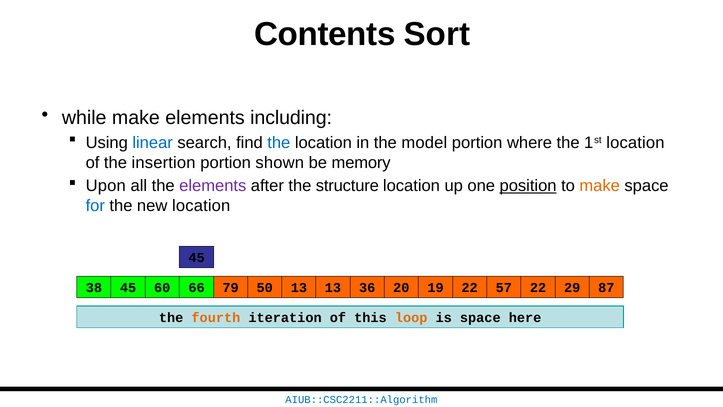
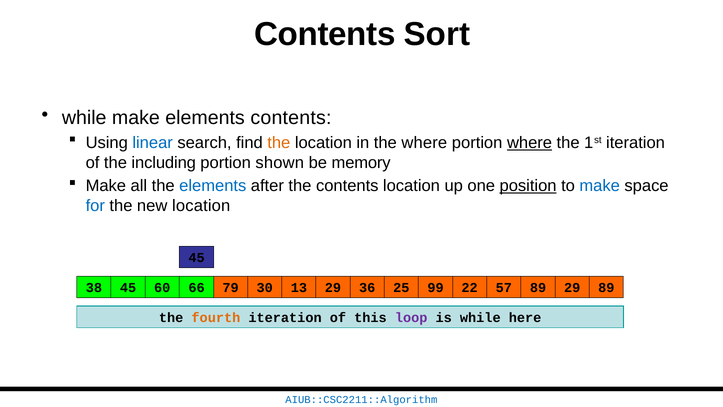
elements including: including -> contents
the at (279, 143) colour: blue -> orange
the model: model -> where
where at (530, 143) underline: none -> present
1st location: location -> iteration
insertion: insertion -> including
Upon at (106, 186): Upon -> Make
elements at (213, 186) colour: purple -> blue
the structure: structure -> contents
make at (600, 186) colour: orange -> blue
50: 50 -> 30
38 13: 13 -> 29
20: 20 -> 25
19: 19 -> 99
22 at (538, 288): 22 -> 89
57 87: 87 -> 89
loop colour: orange -> purple
is space: space -> while
